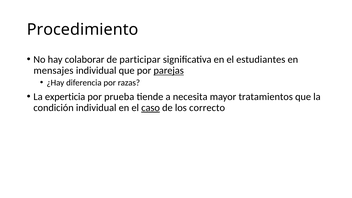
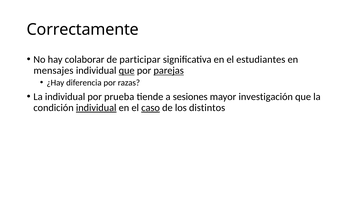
Procedimiento: Procedimiento -> Correctamente
que at (127, 71) underline: none -> present
La experticia: experticia -> individual
necesita: necesita -> sesiones
tratamientos: tratamientos -> investigación
individual at (96, 108) underline: none -> present
correcto: correcto -> distintos
